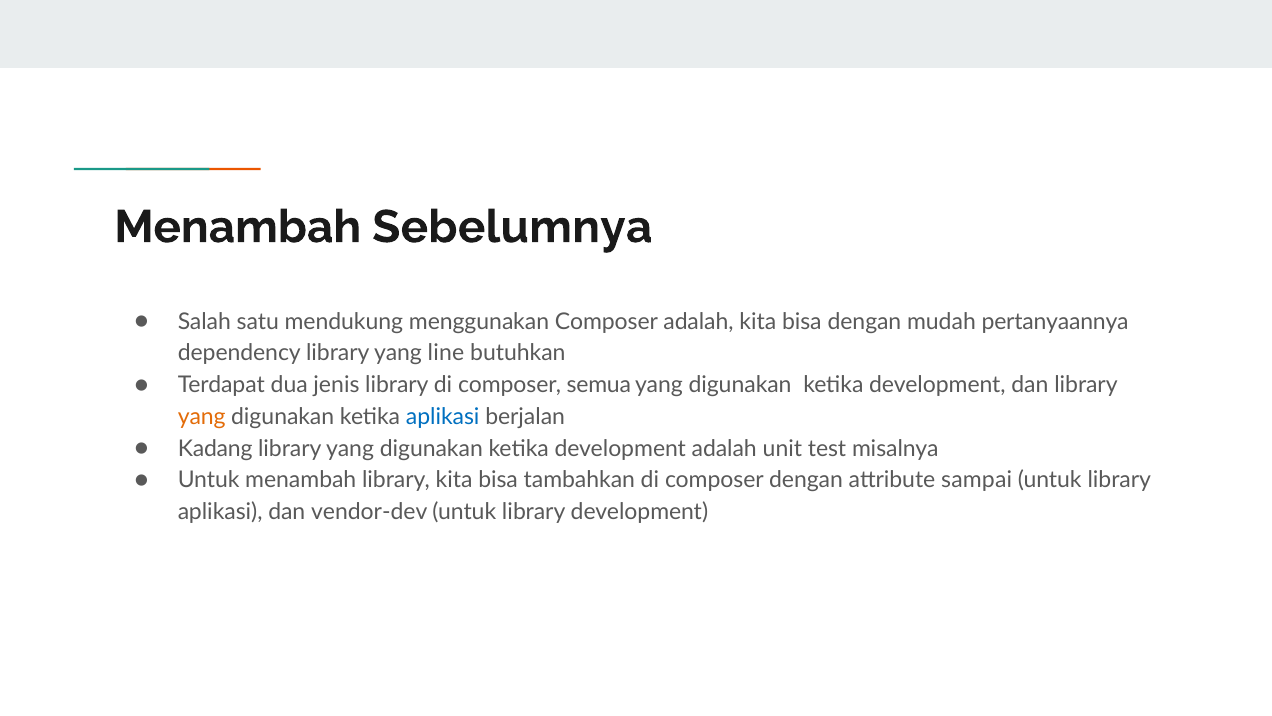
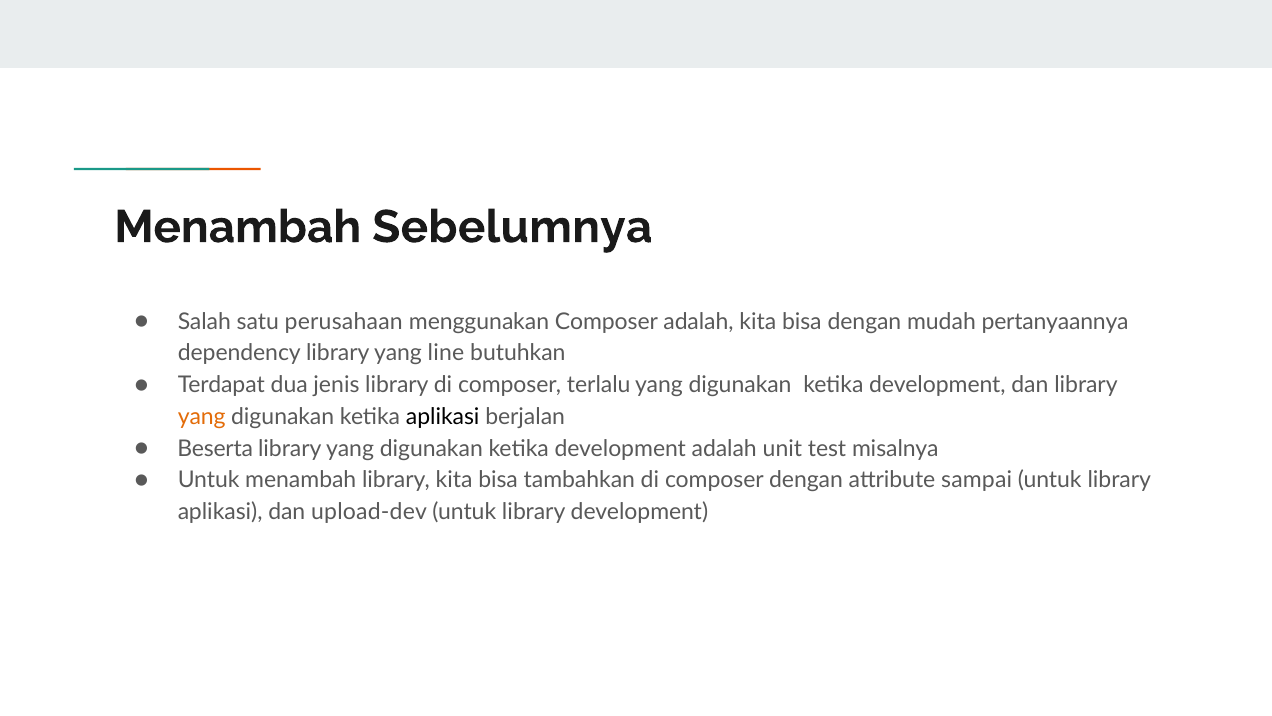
mendukung: mendukung -> perusahaan
semua: semua -> terlalu
aplikasi at (443, 417) colour: blue -> black
Kadang: Kadang -> Beserta
vendor-dev: vendor-dev -> upload-dev
